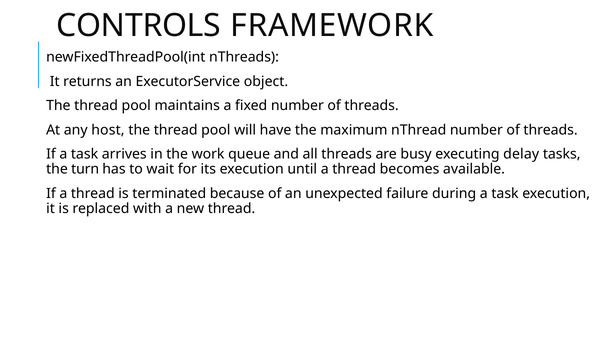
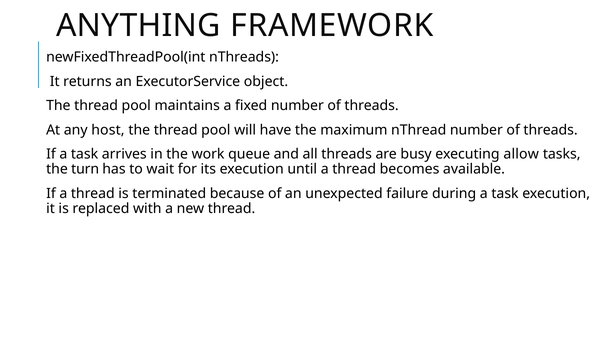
CONTROLS: CONTROLS -> ANYTHING
delay: delay -> allow
